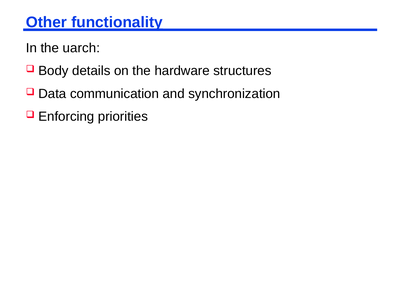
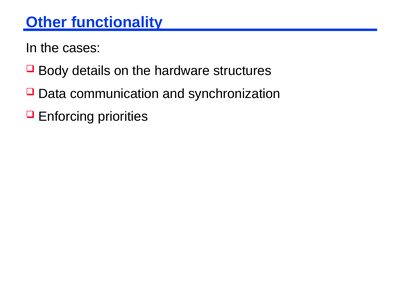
uarch: uarch -> cases
